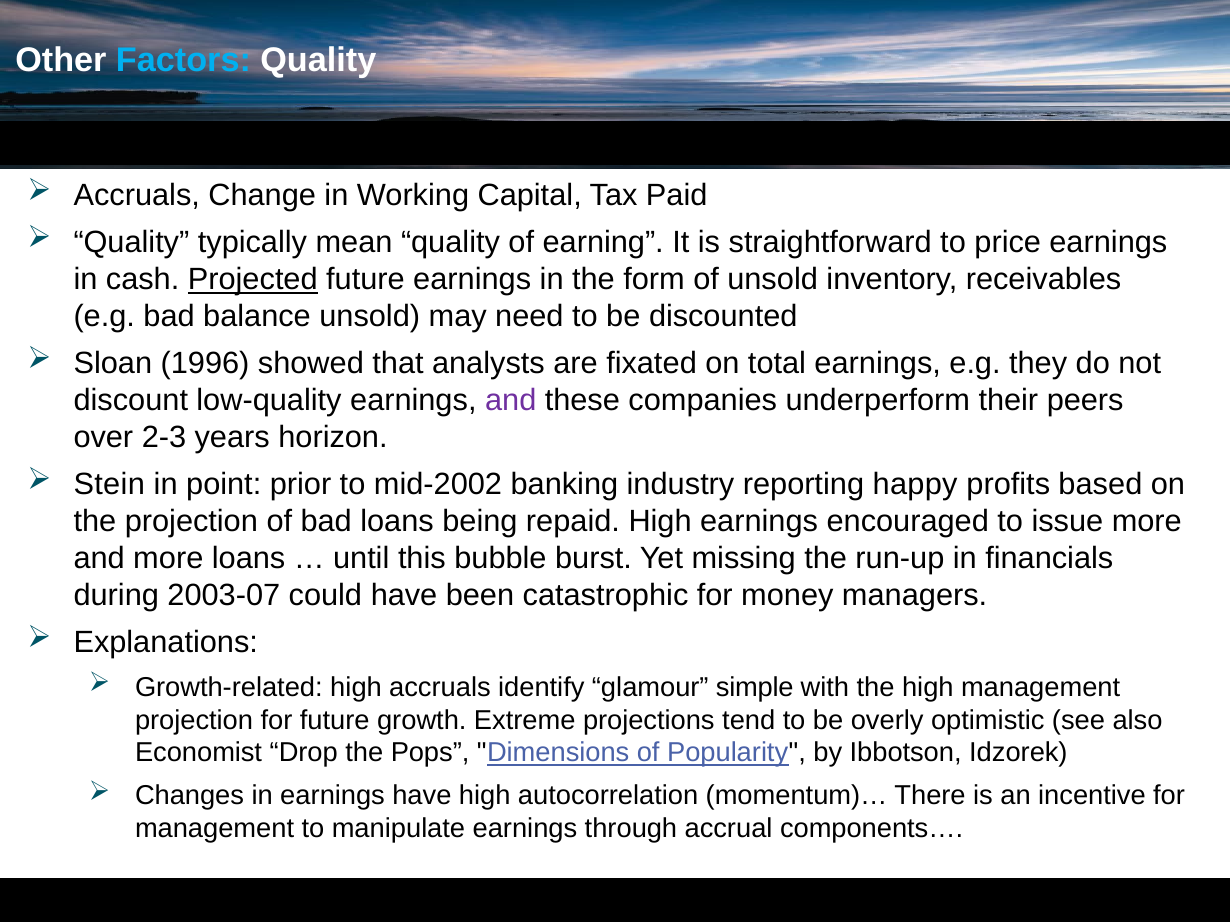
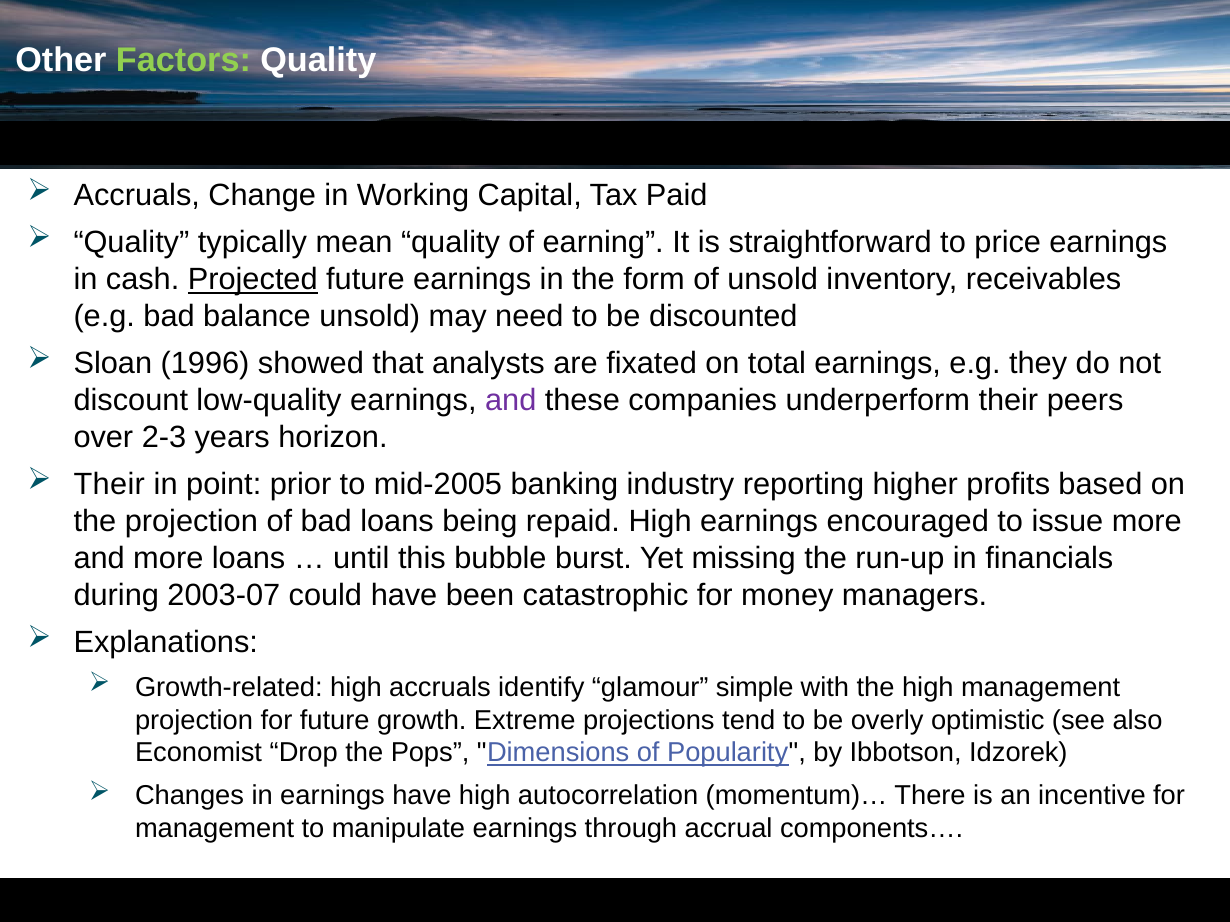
Factors colour: light blue -> light green
Stein at (109, 485): Stein -> Their
mid-2002: mid-2002 -> mid-2005
happy: happy -> higher
